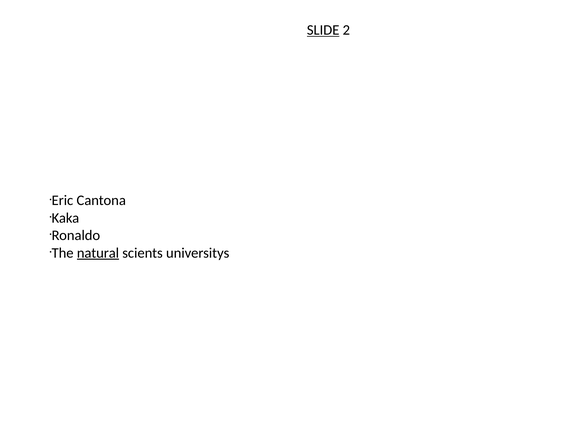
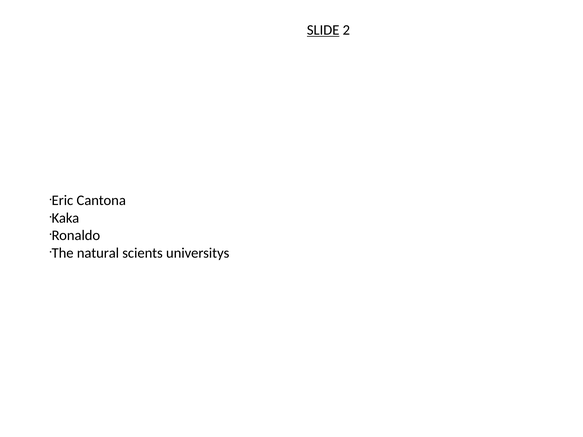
natural underline: present -> none
